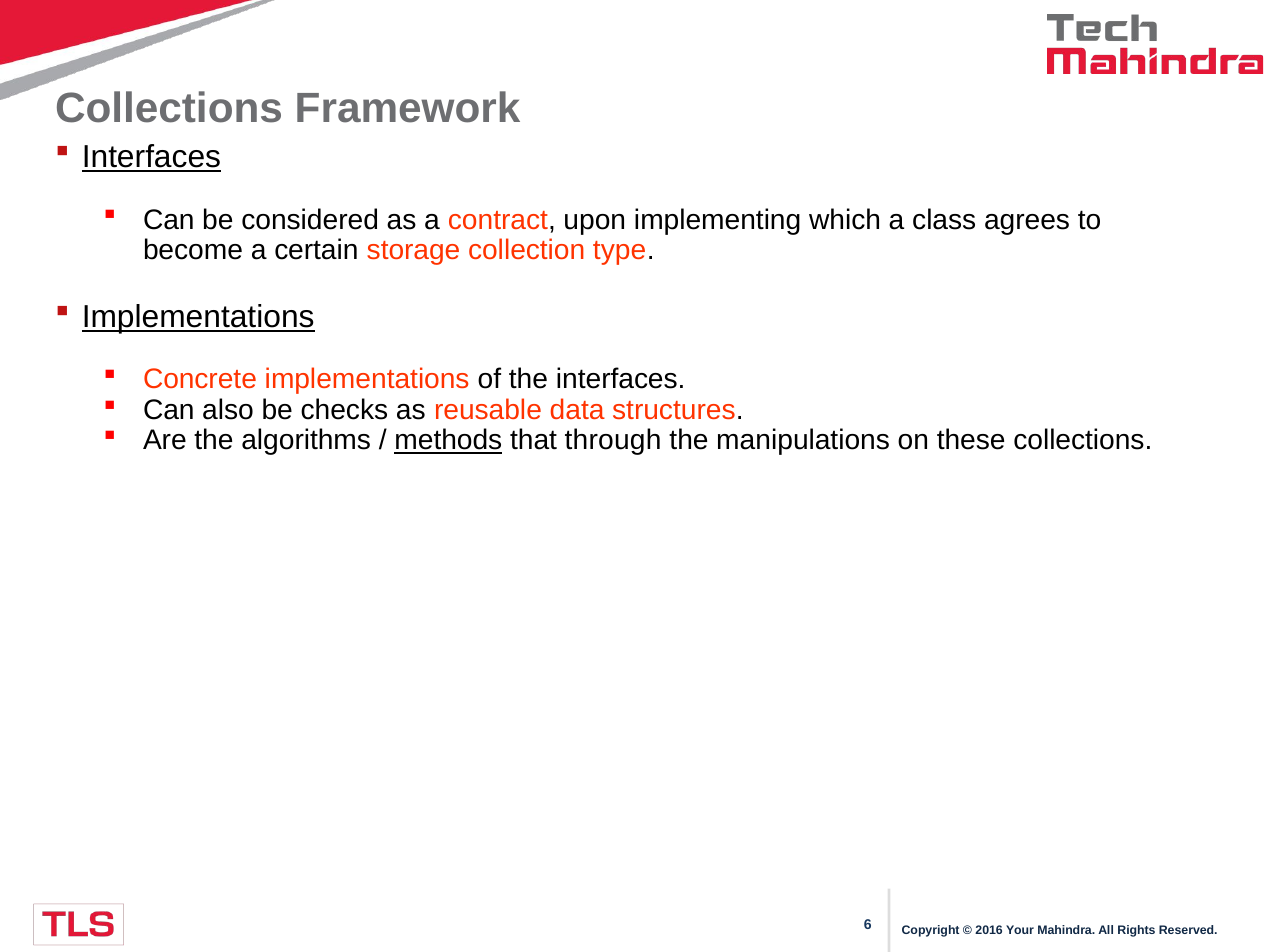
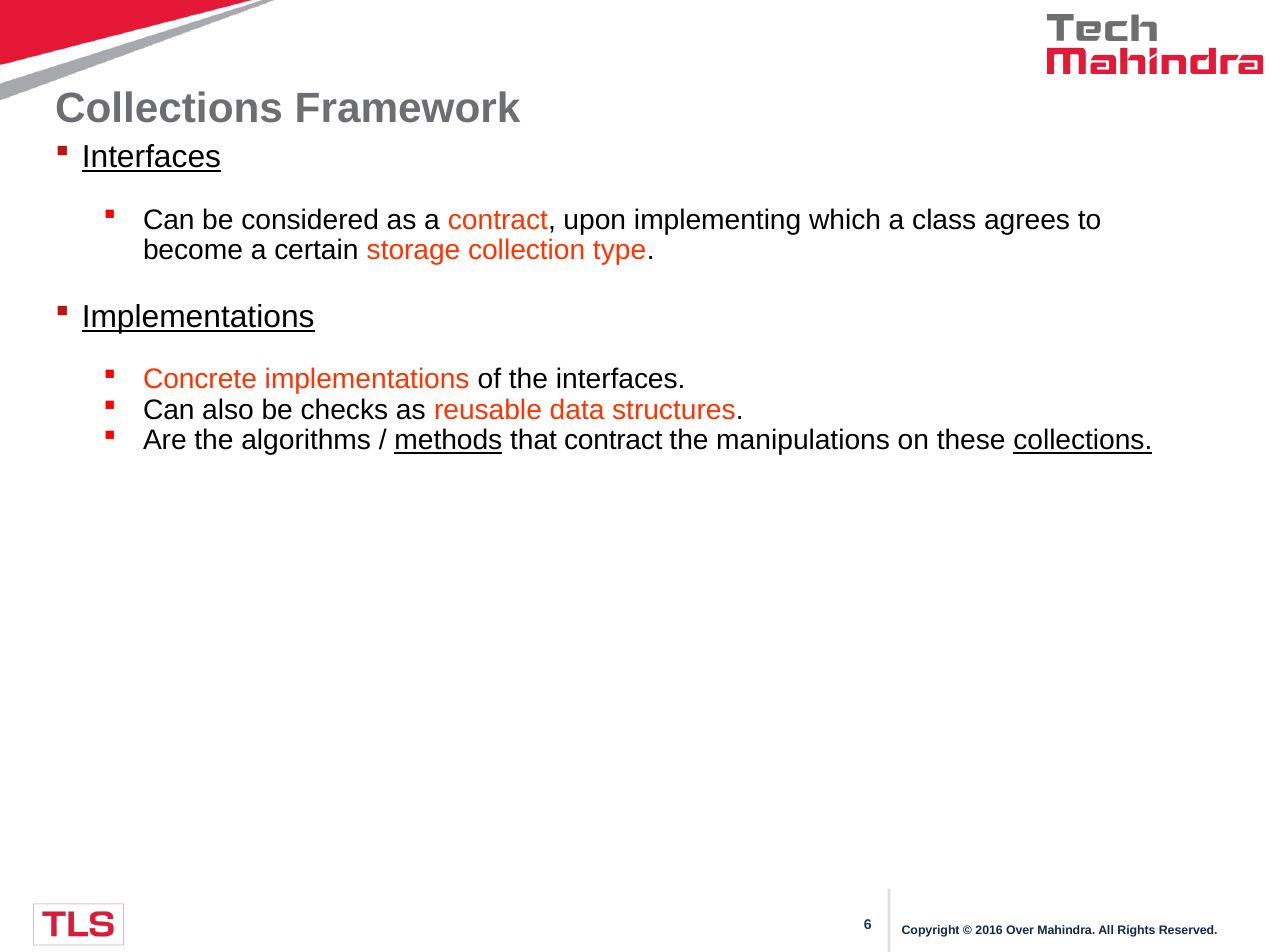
that through: through -> contract
collections at (1083, 441) underline: none -> present
Your: Your -> Over
